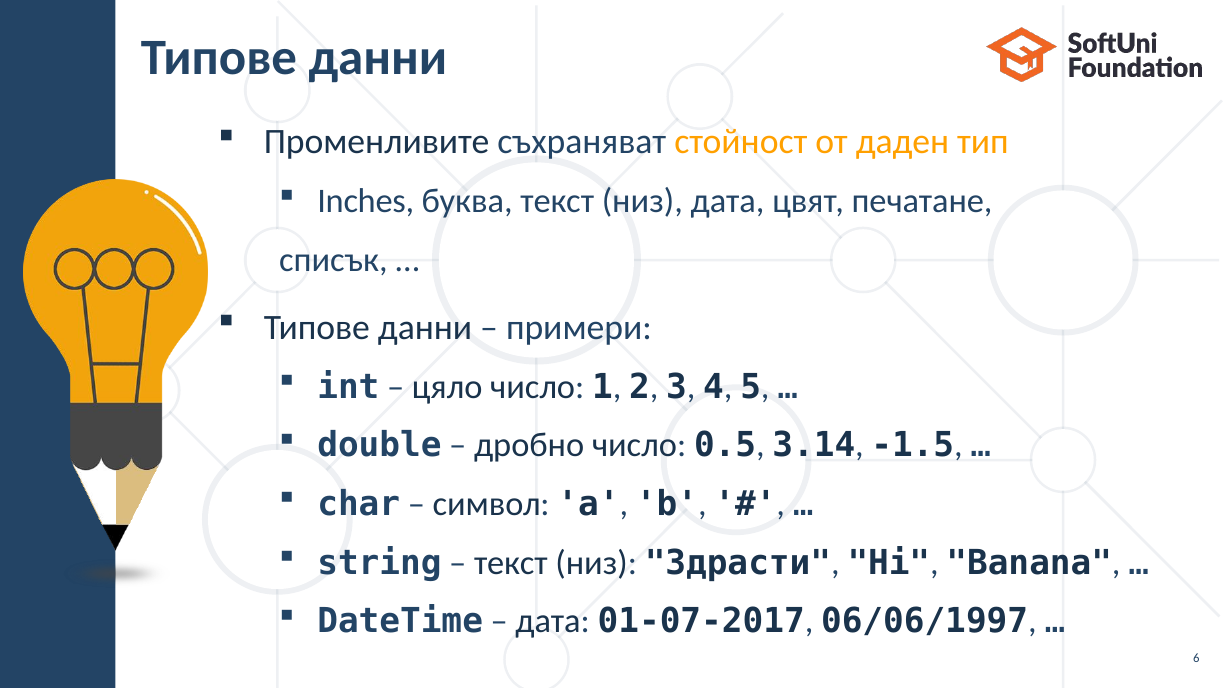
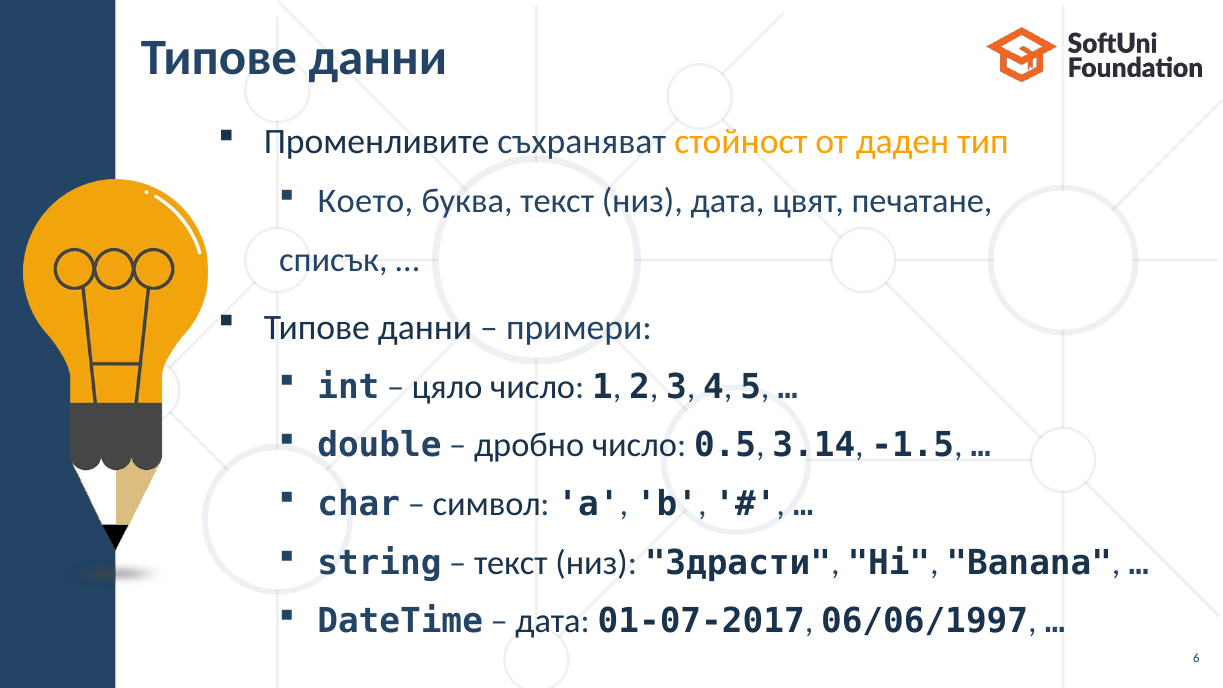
Inches: Inches -> Което
